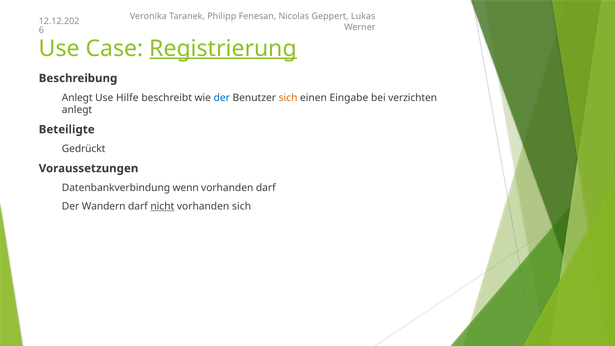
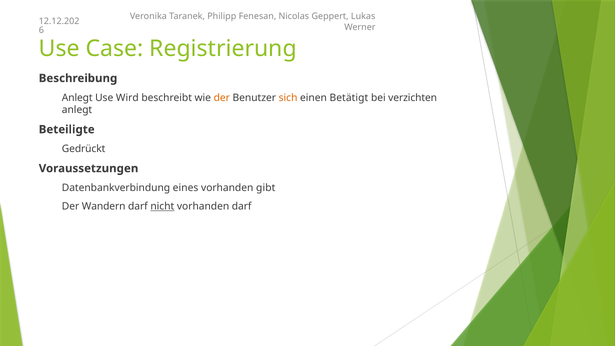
Registrierung underline: present -> none
Hilfe: Hilfe -> Wird
der at (222, 98) colour: blue -> orange
Eingabe: Eingabe -> Betätigt
wenn: wenn -> eines
vorhanden darf: darf -> gibt
vorhanden sich: sich -> darf
